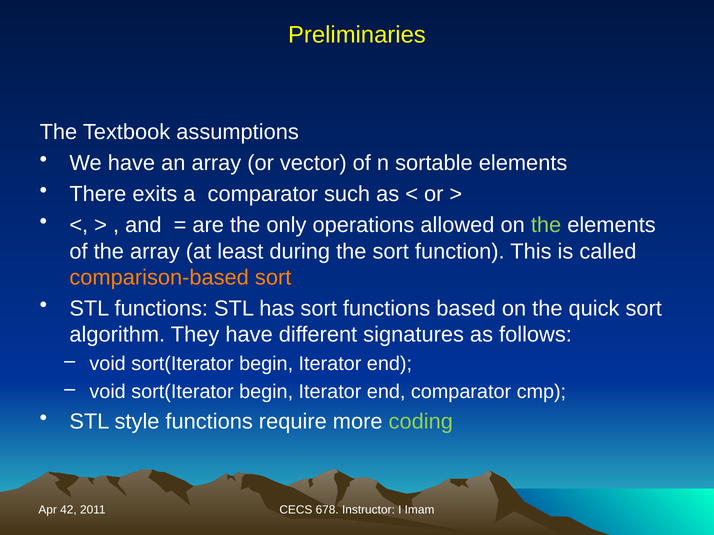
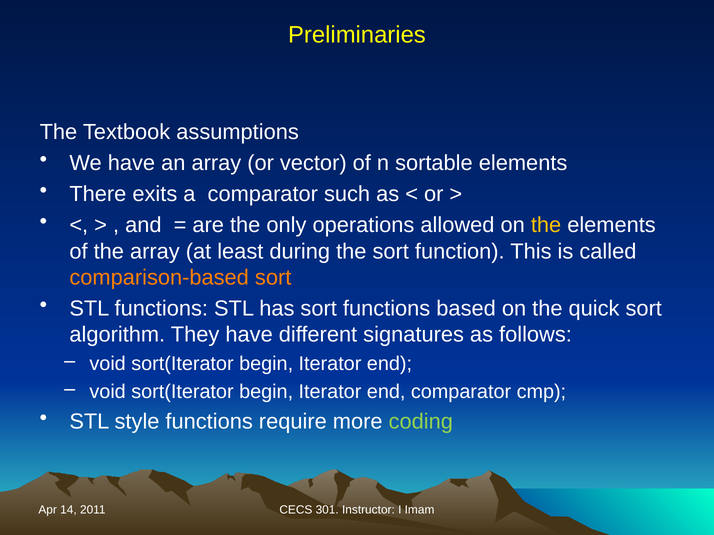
the at (546, 225) colour: light green -> yellow
42: 42 -> 14
678: 678 -> 301
